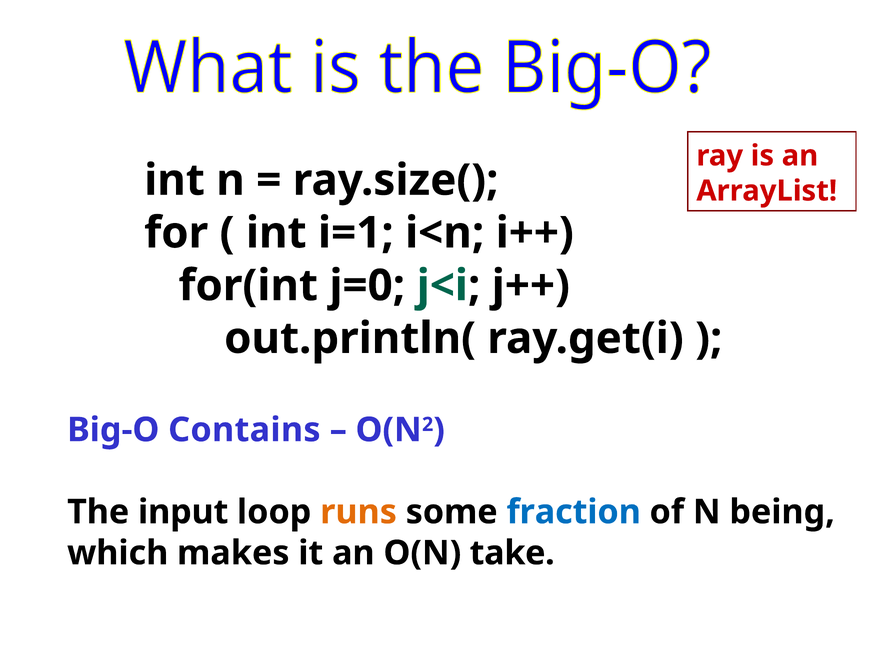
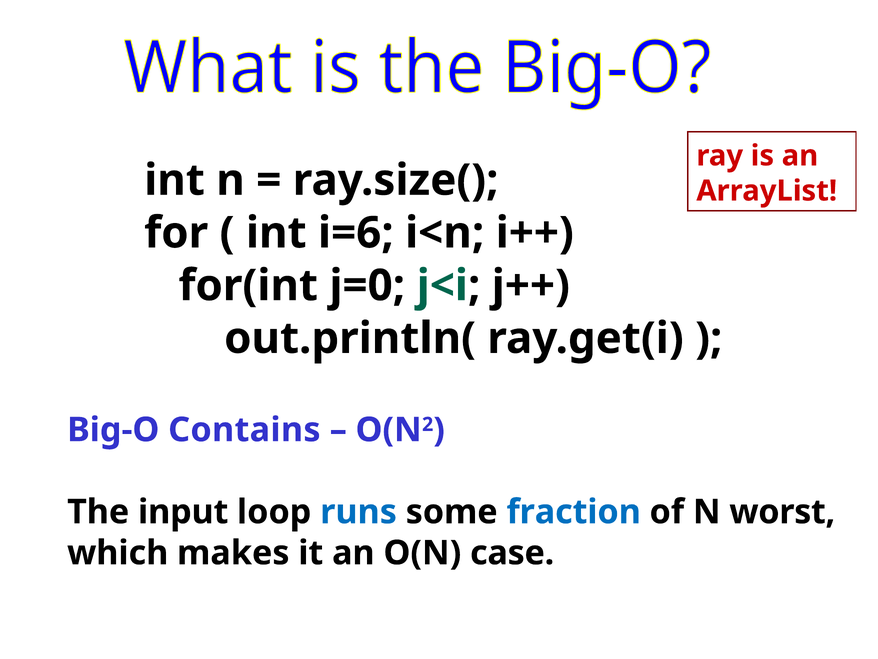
i=1: i=1 -> i=6
runs colour: orange -> blue
being: being -> worst
take: take -> case
